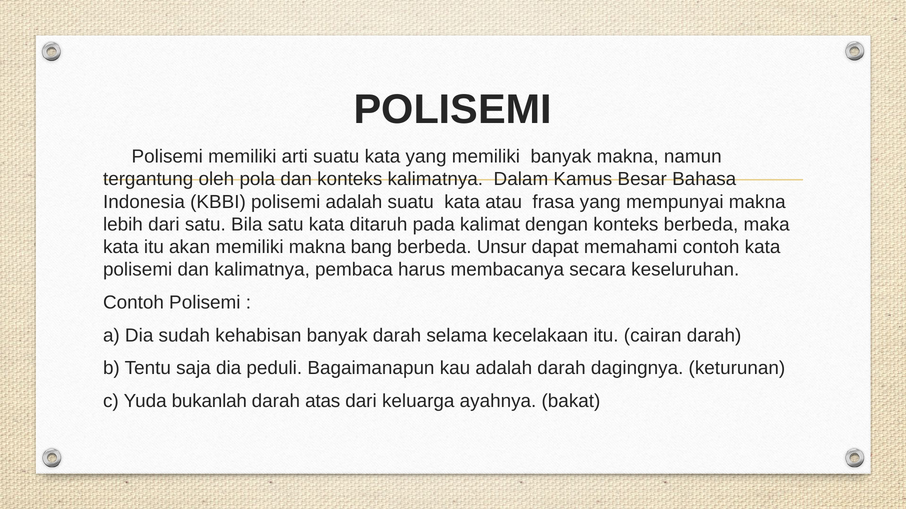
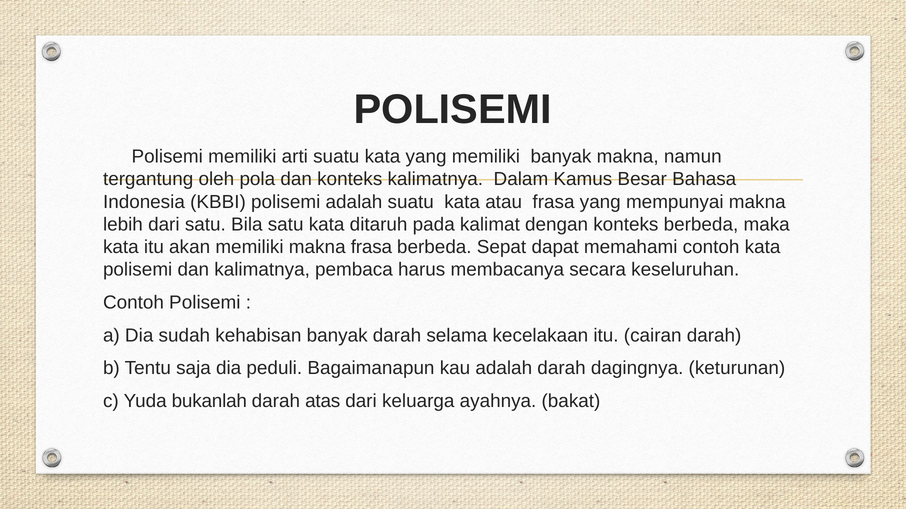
makna bang: bang -> frasa
Unsur: Unsur -> Sepat
